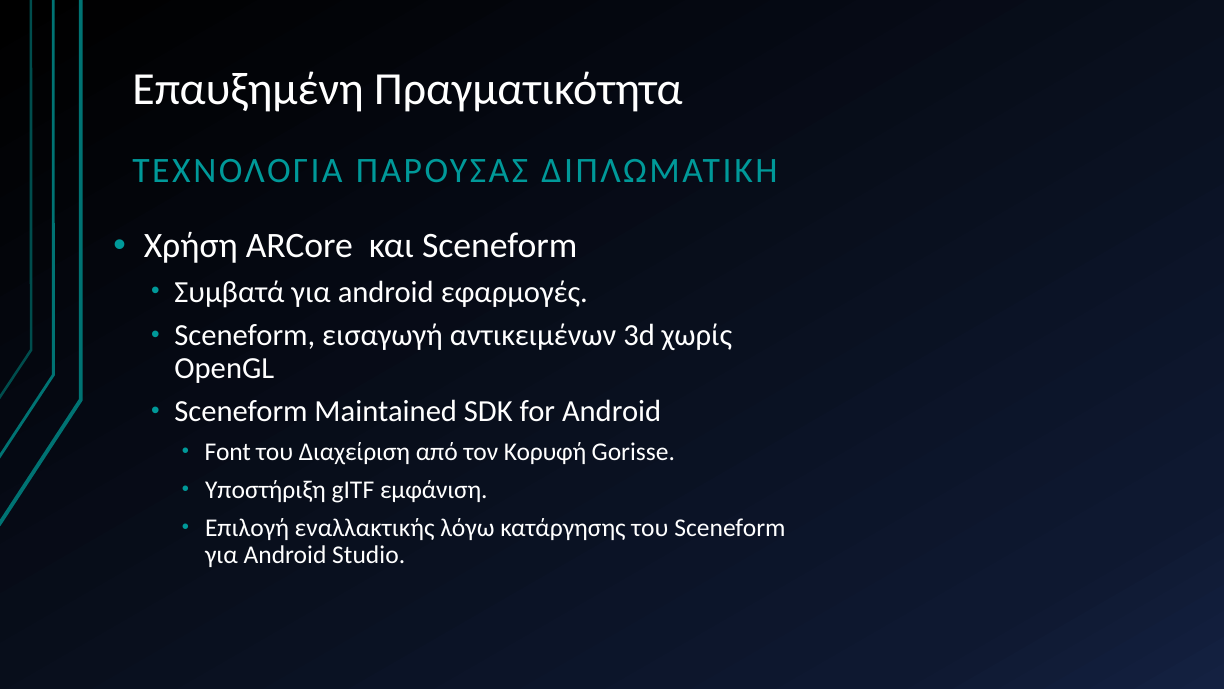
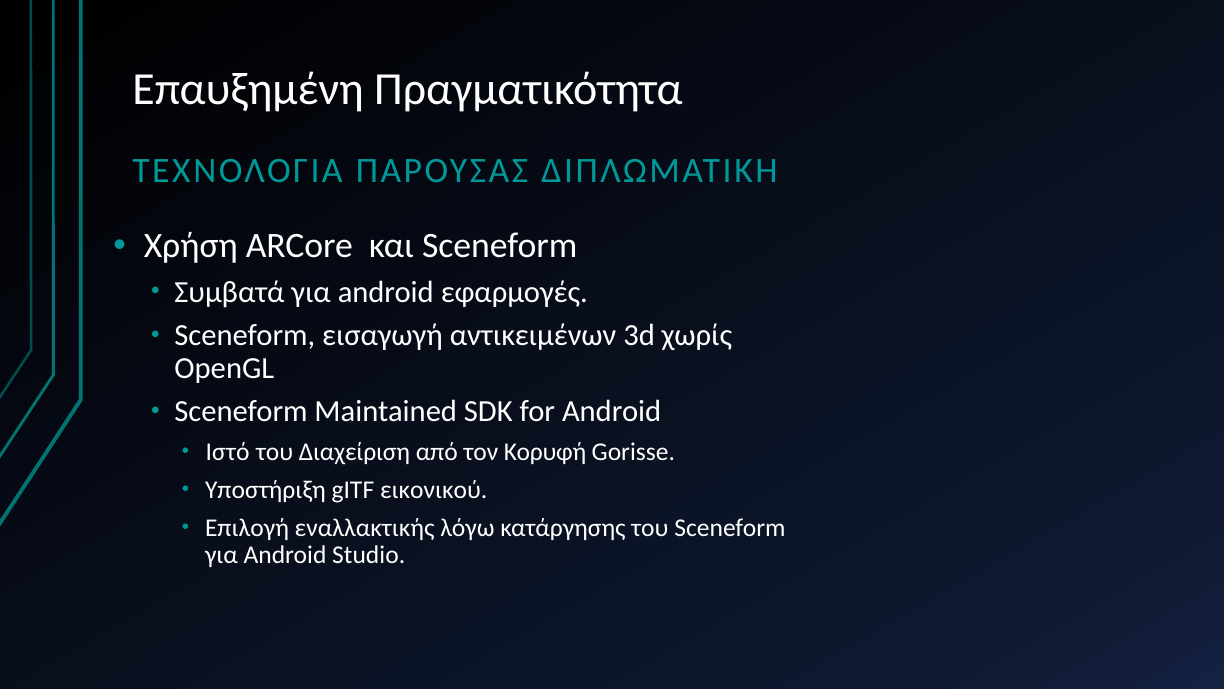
Font: Font -> Ιστό
εμφάνιση: εμφάνιση -> εικονικού
